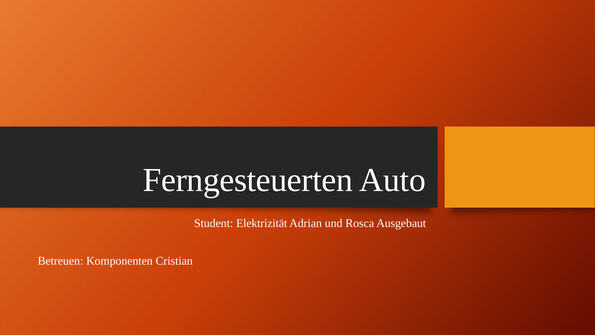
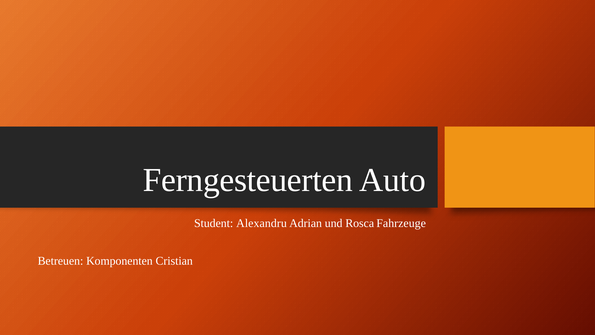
Elektrizität: Elektrizität -> Alexandru
Ausgebaut: Ausgebaut -> Fahrzeuge
